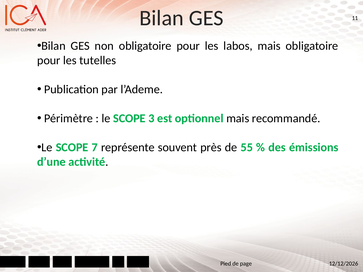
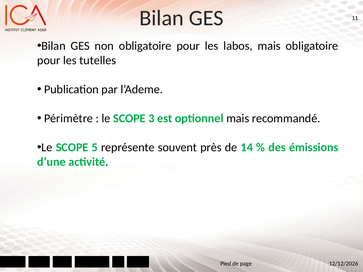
7: 7 -> 5
55: 55 -> 14
